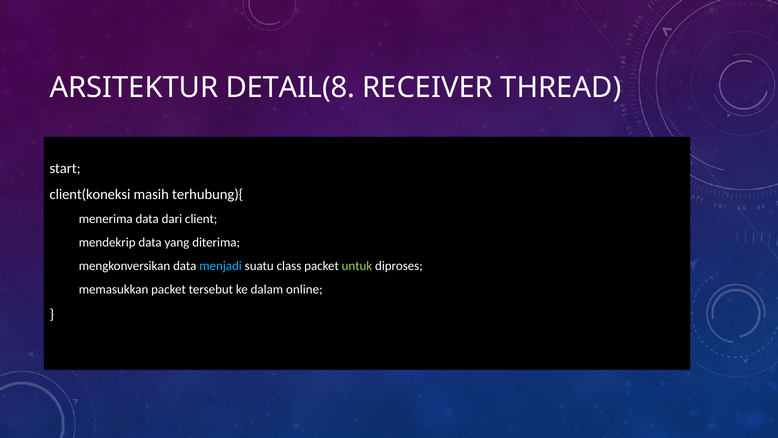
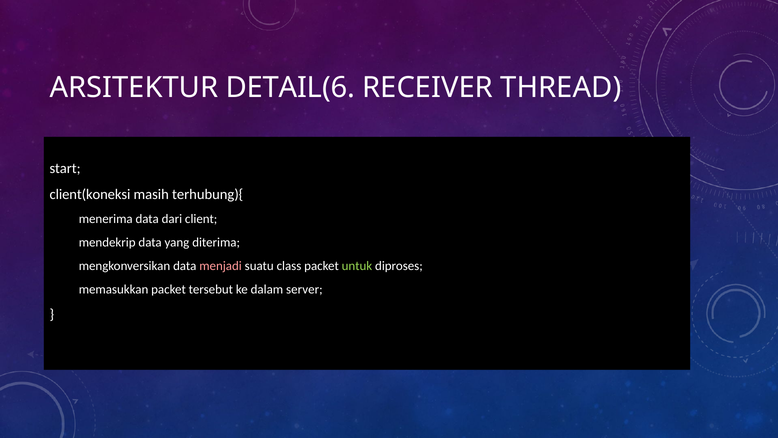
DETAIL(8: DETAIL(8 -> DETAIL(6
menjadi colour: light blue -> pink
online: online -> server
